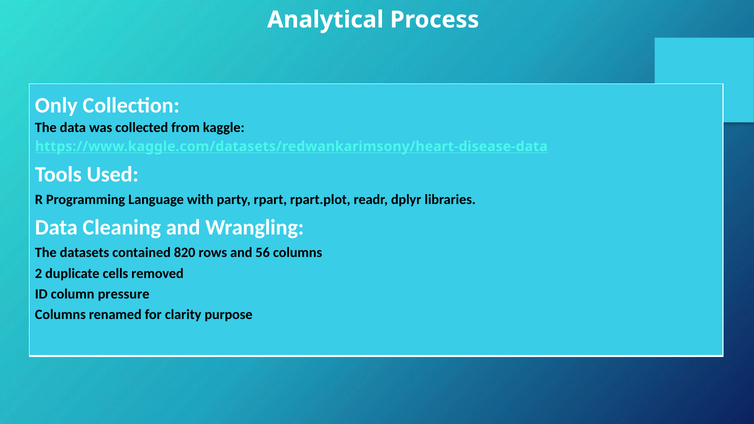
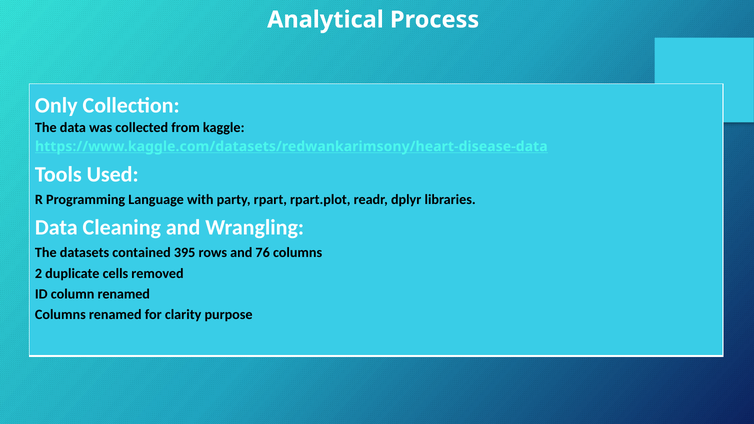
820: 820 -> 395
56: 56 -> 76
column pressure: pressure -> renamed
